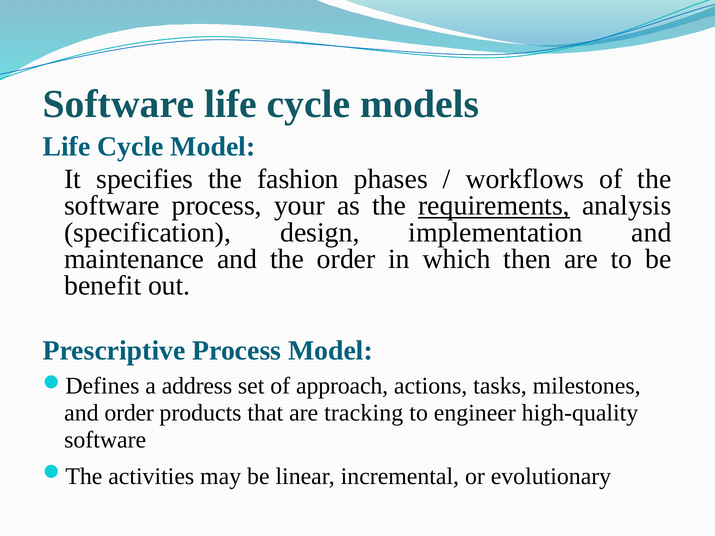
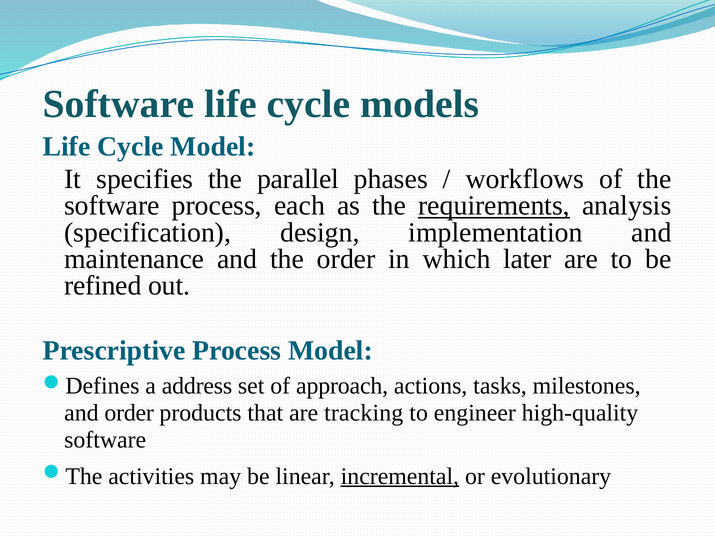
fashion: fashion -> parallel
your: your -> each
then: then -> later
benefit: benefit -> refined
incremental underline: none -> present
